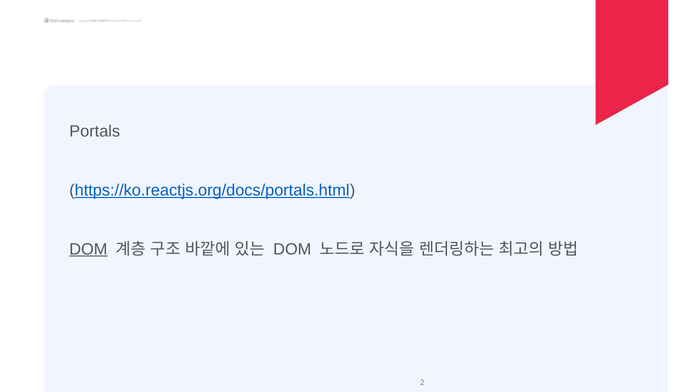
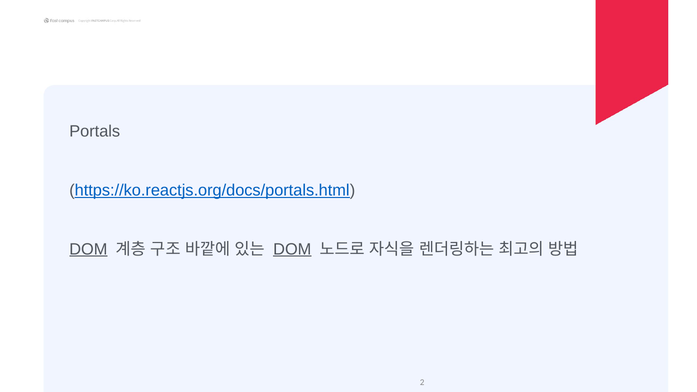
DOM at (292, 249) underline: none -> present
